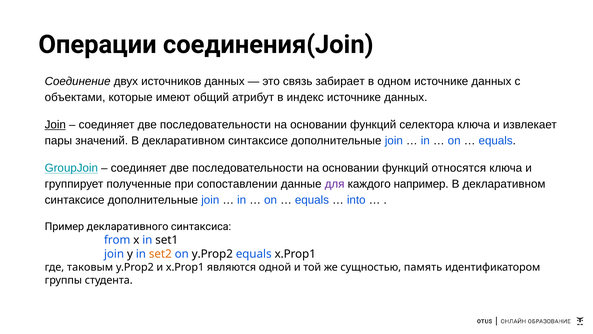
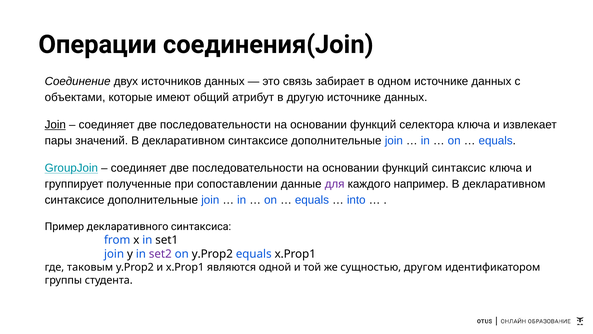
индекс: индекс -> другую
относятся: относятся -> синтаксис
set2 colour: orange -> purple
память: память -> другом
